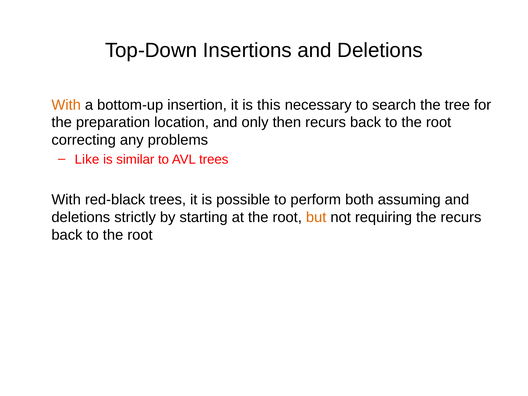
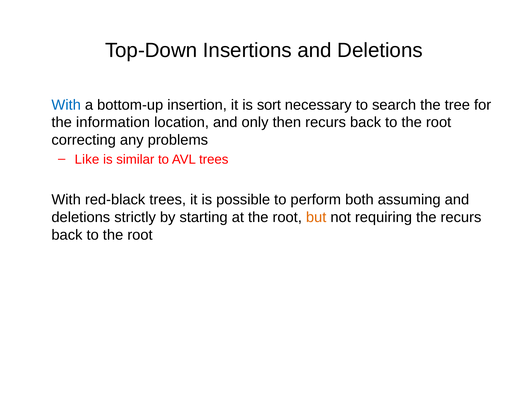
With at (66, 105) colour: orange -> blue
this: this -> sort
preparation: preparation -> information
